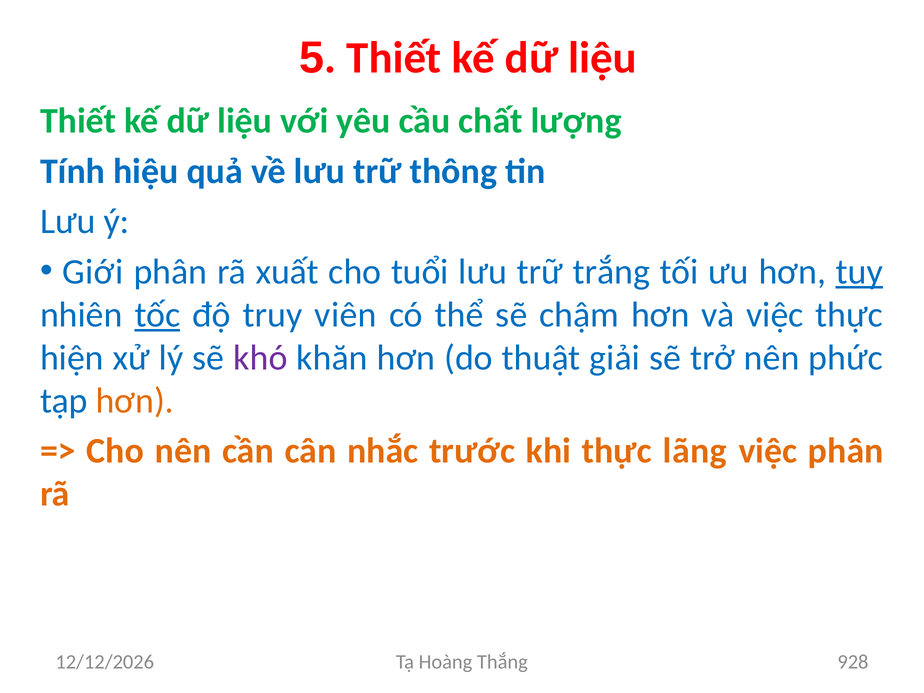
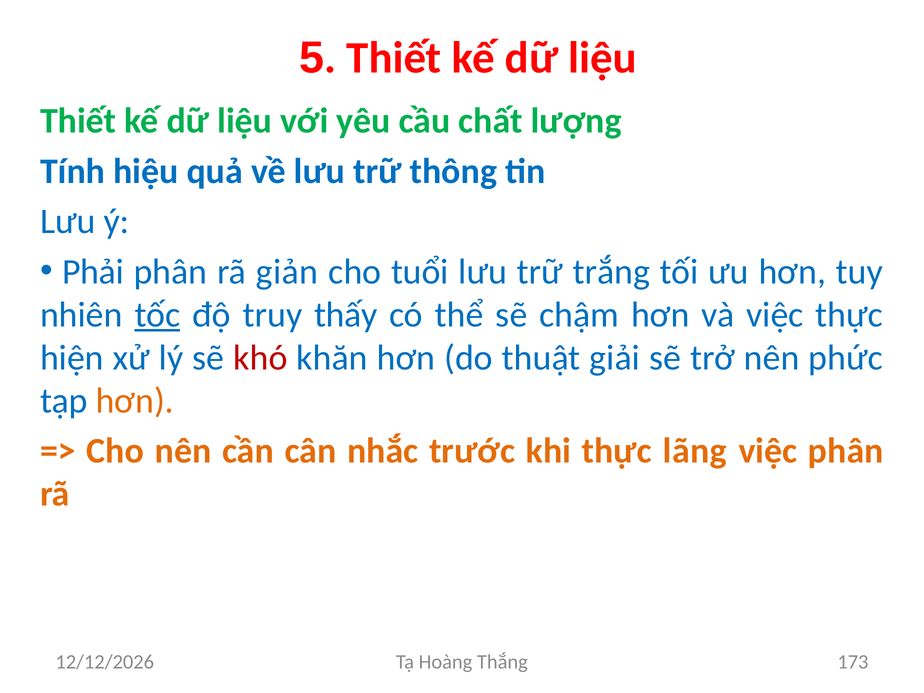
Giới: Giới -> Phải
xuất: xuất -> giản
tuy underline: present -> none
viên: viên -> thấy
khó colour: purple -> red
928: 928 -> 173
